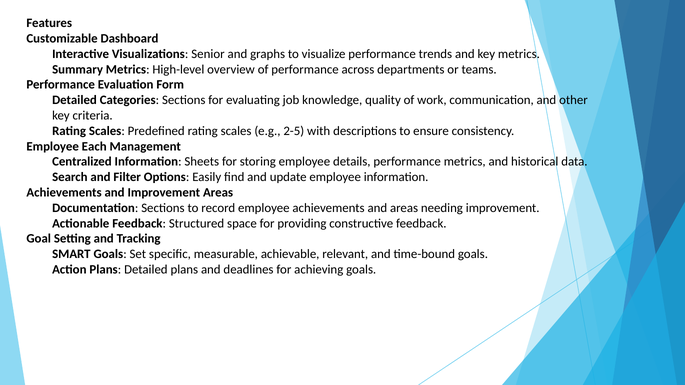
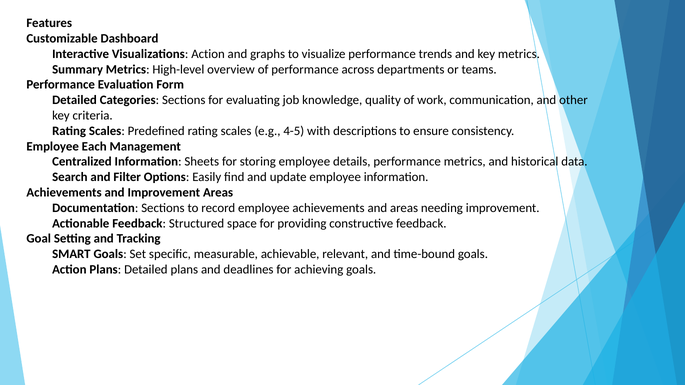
Visualizations Senior: Senior -> Action
2-5: 2-5 -> 4-5
